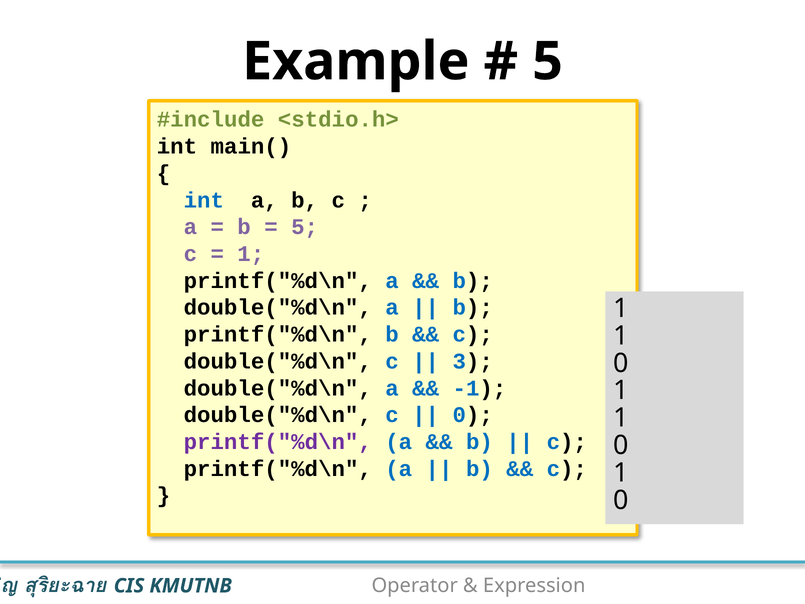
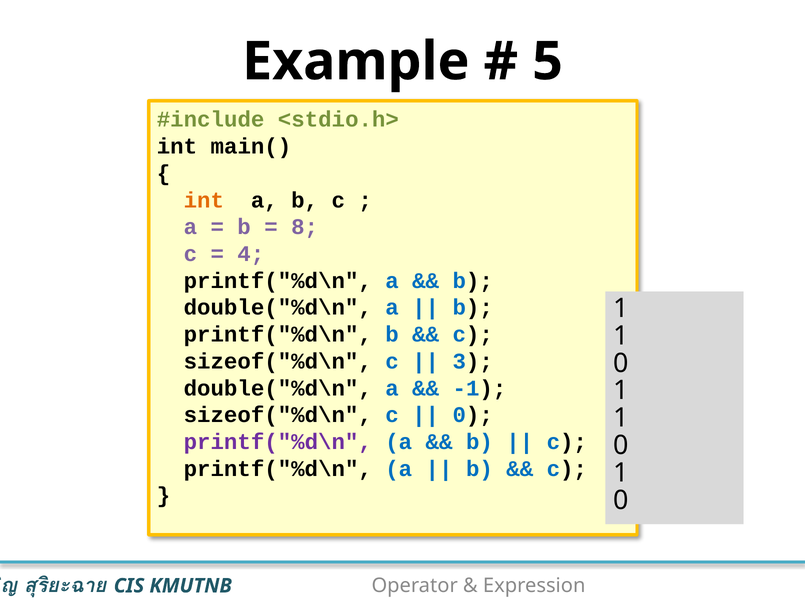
int at (204, 200) colour: blue -> orange
5 at (305, 227): 5 -> 8
1 at (251, 254): 1 -> 4
double("%d\n at (278, 361): double("%d\n -> sizeof("%d\n
double("%d\n at (278, 415): double("%d\n -> sizeof("%d\n
